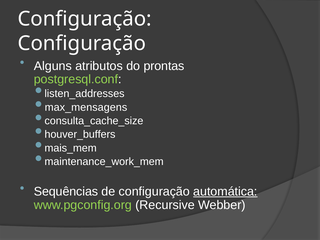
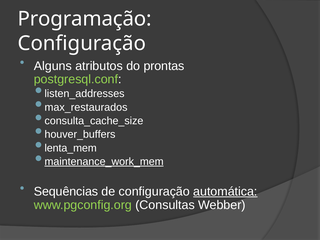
Configuração at (85, 19): Configuração -> Programação
max_mensagens: max_mensagens -> max_restaurados
mais_mem: mais_mem -> lenta_mem
maintenance_work_mem underline: none -> present
Recursive: Recursive -> Consultas
